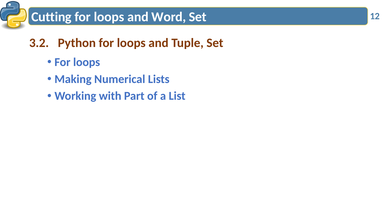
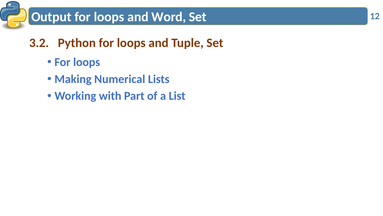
Cutting: Cutting -> Output
